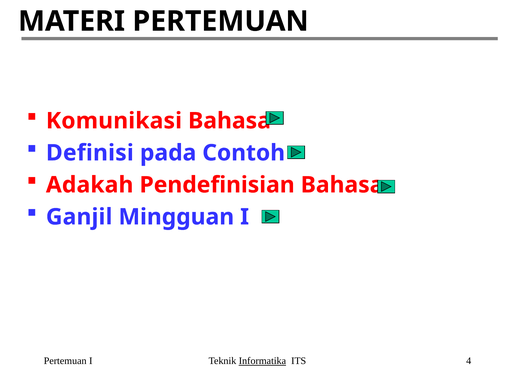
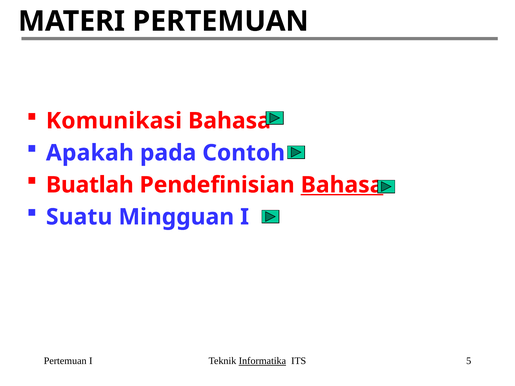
Definisi: Definisi -> Apakah
Adakah: Adakah -> Buatlah
Bahasa at (342, 185) underline: none -> present
Ganjil: Ganjil -> Suatu
4: 4 -> 5
